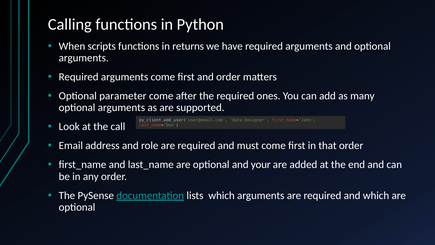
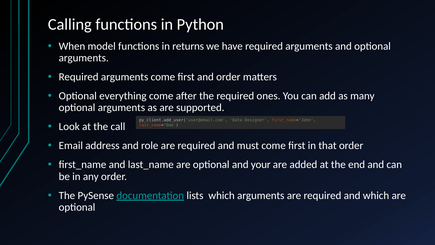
scripts: scripts -> model
parameter: parameter -> everything
